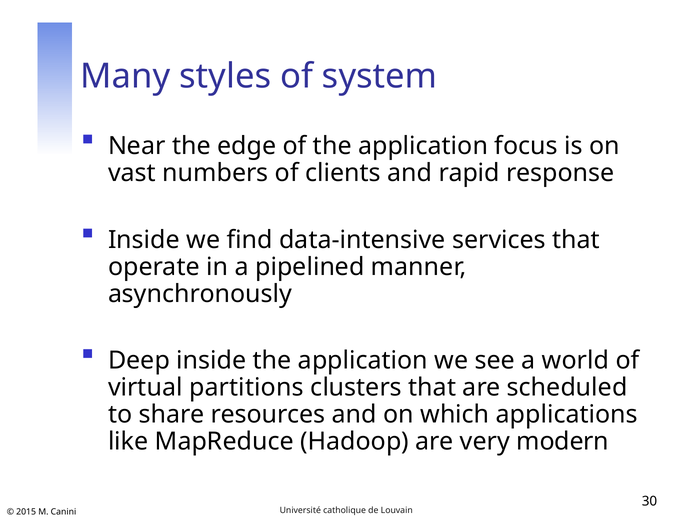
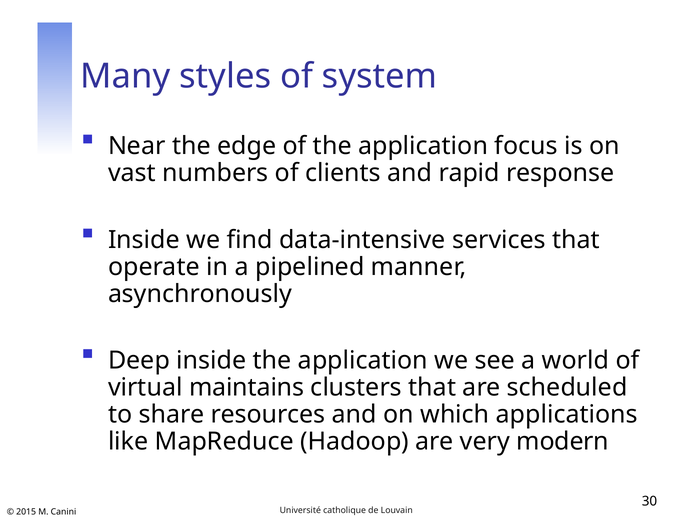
partitions: partitions -> maintains
